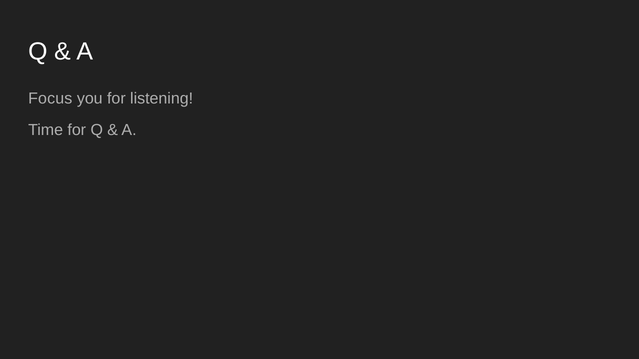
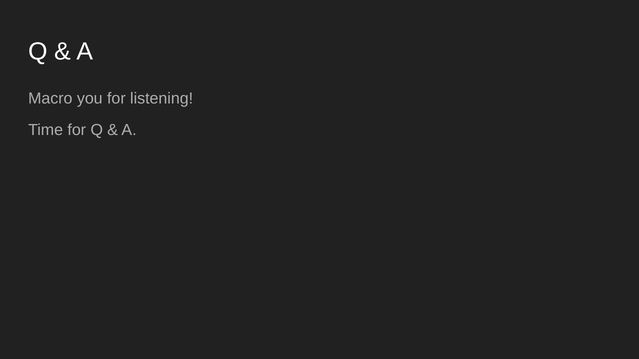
Focus: Focus -> Macro
